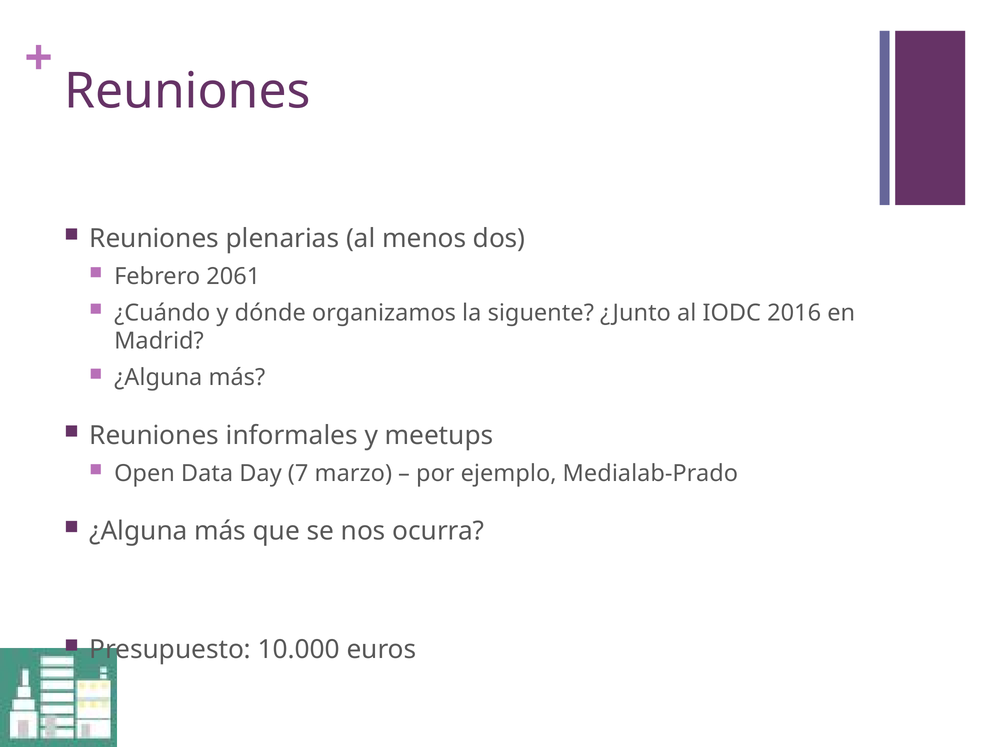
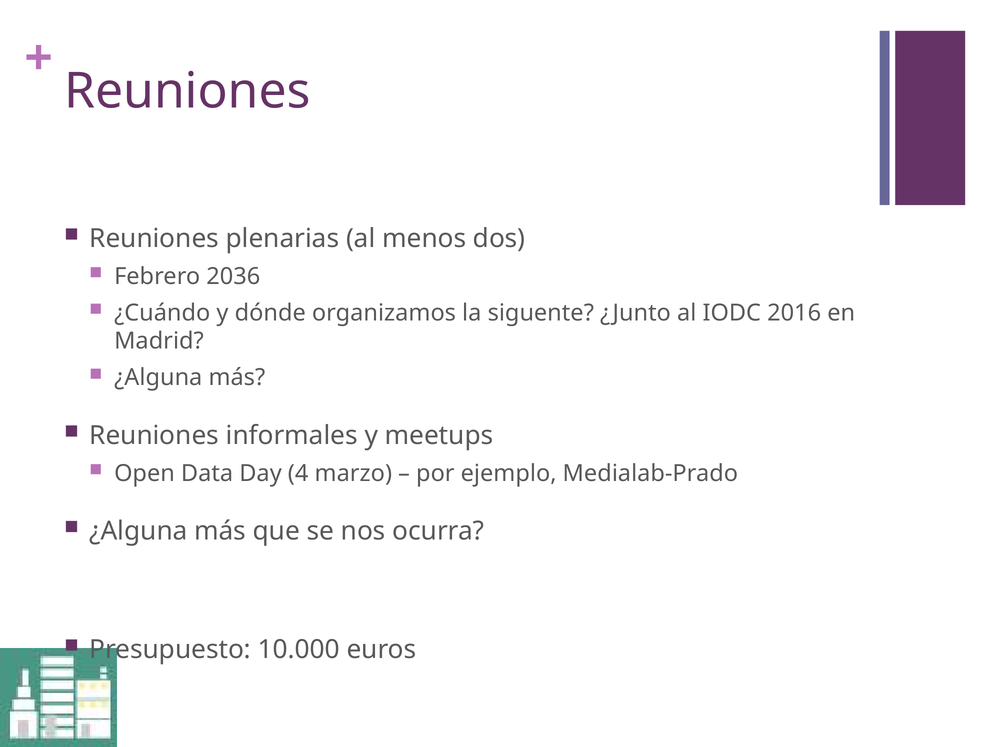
2061: 2061 -> 2036
7: 7 -> 4
